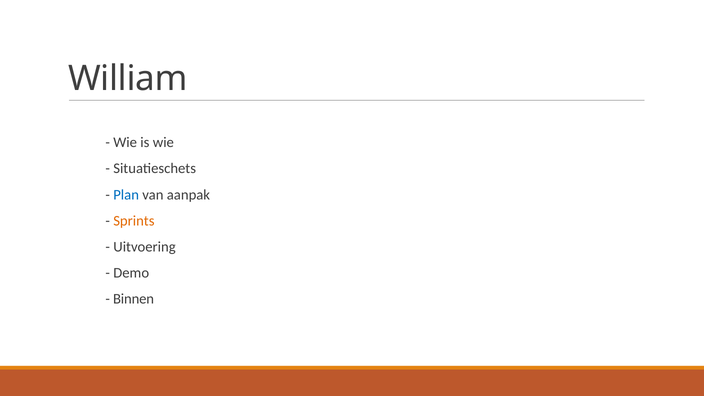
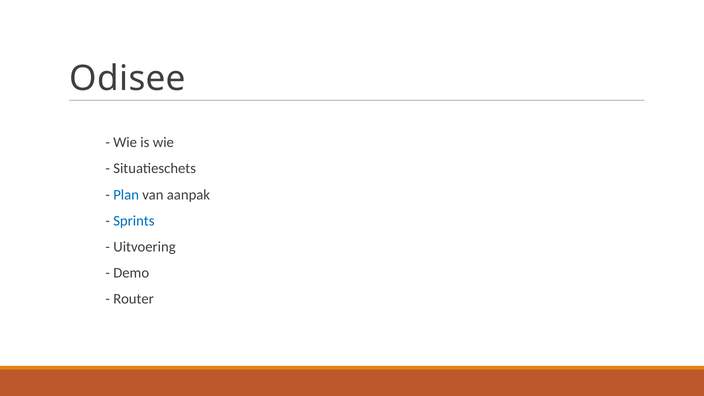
William: William -> Odisee
Sprints colour: orange -> blue
Binnen: Binnen -> Router
